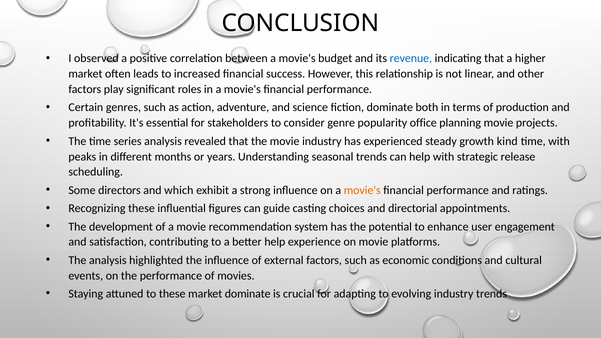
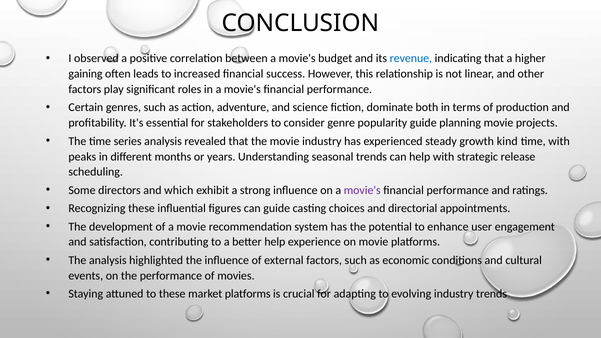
market at (85, 74): market -> gaining
popularity office: office -> guide
movie's at (362, 190) colour: orange -> purple
market dominate: dominate -> platforms
